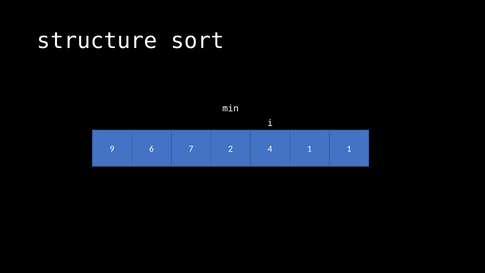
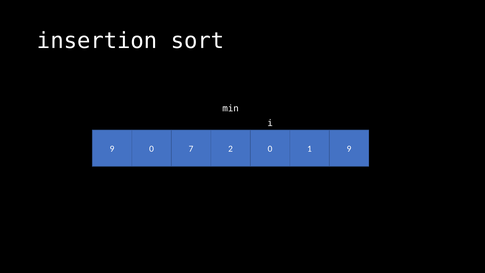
structure: structure -> insertion
9 6: 6 -> 0
2 4: 4 -> 0
1 1: 1 -> 9
